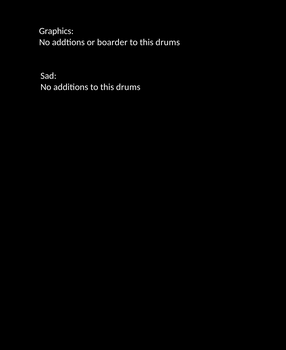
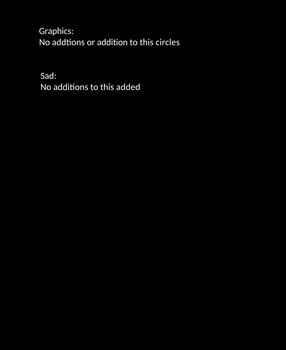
boarder: boarder -> addition
drums at (168, 42): drums -> circles
additions to this drums: drums -> added
